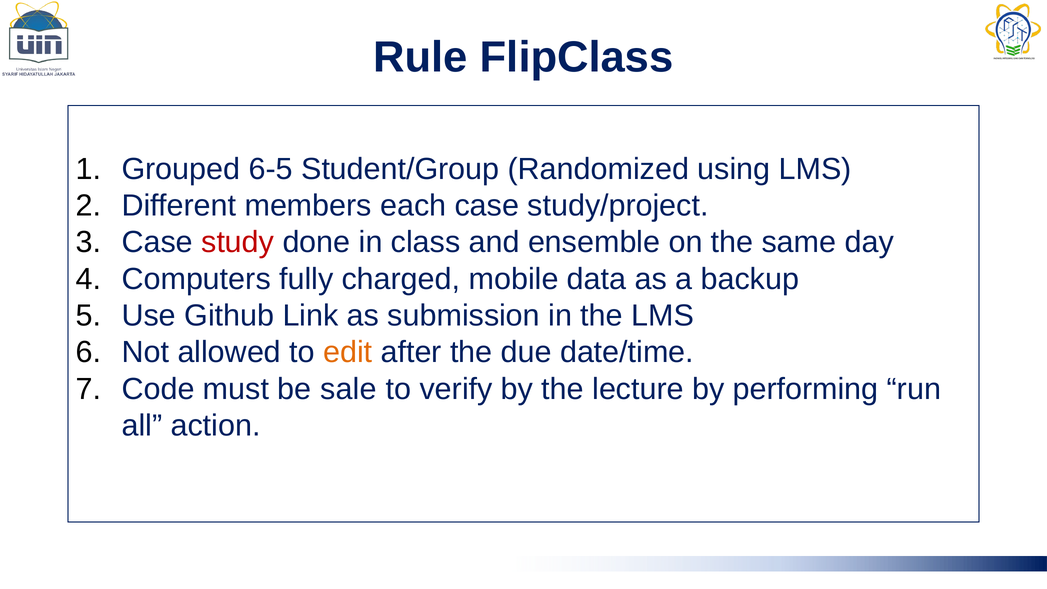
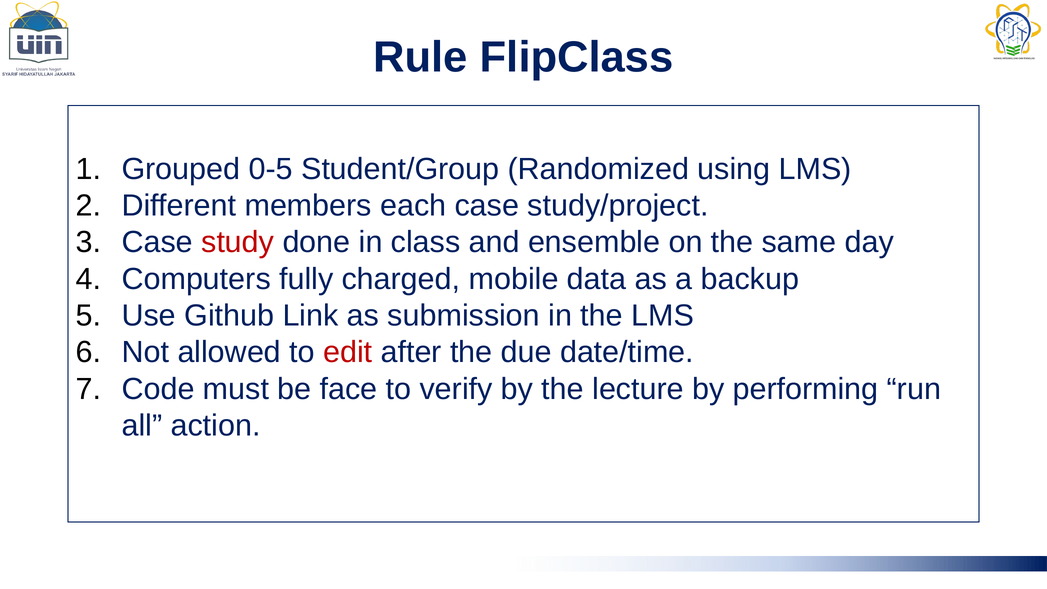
6-5: 6-5 -> 0-5
edit colour: orange -> red
sale: sale -> face
